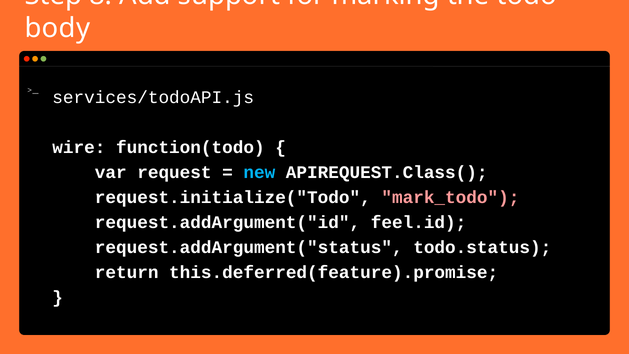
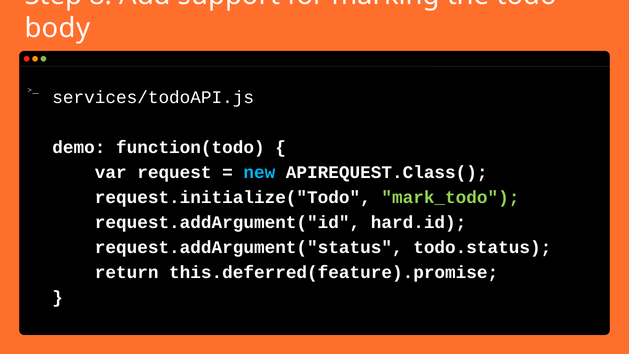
wire: wire -> demo
mark_todo colour: pink -> light green
feel.id: feel.id -> hard.id
